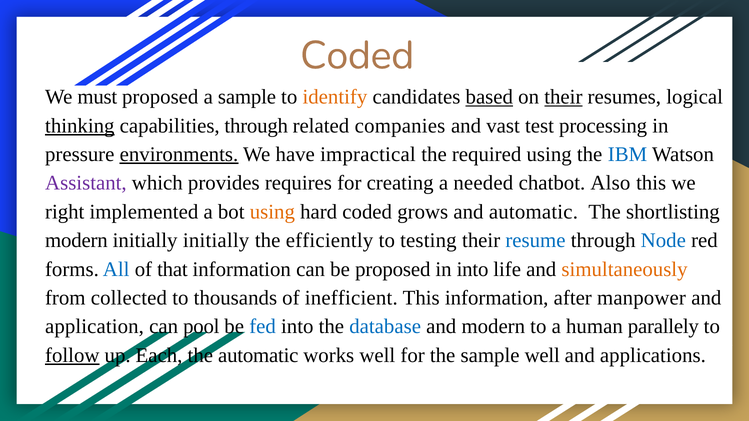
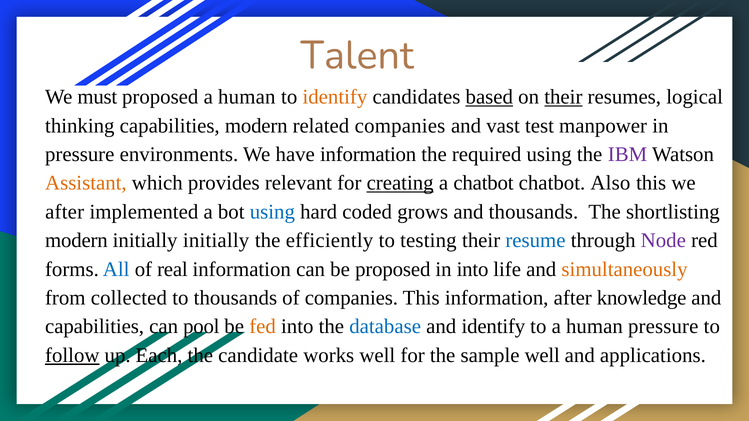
Coded at (357, 55): Coded -> Talent
proposed a sample: sample -> human
thinking underline: present -> none
capabilities through: through -> modern
processing: processing -> manpower
environments underline: present -> none
have impractical: impractical -> information
IBM colour: blue -> purple
Assistant colour: purple -> orange
requires: requires -> relevant
creating underline: none -> present
a needed: needed -> chatbot
right at (65, 212): right -> after
using at (272, 212) colour: orange -> blue
and automatic: automatic -> thousands
Node colour: blue -> purple
that: that -> real
of inefficient: inefficient -> companies
manpower: manpower -> knowledge
application at (94, 327): application -> capabilities
fed colour: blue -> orange
and modern: modern -> identify
human parallely: parallely -> pressure
the automatic: automatic -> candidate
